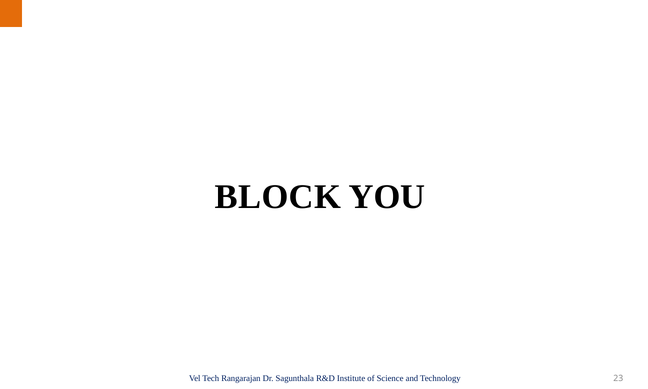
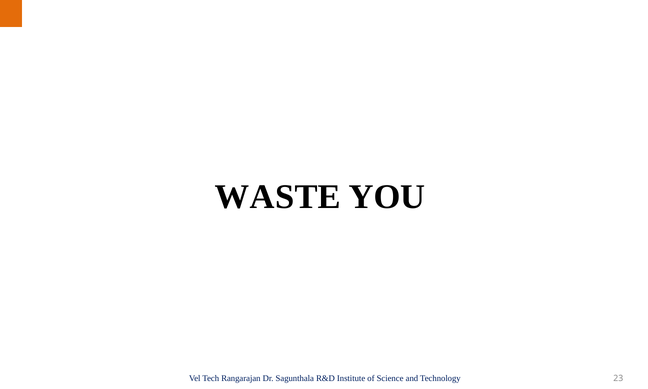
BLOCK: BLOCK -> WASTE
